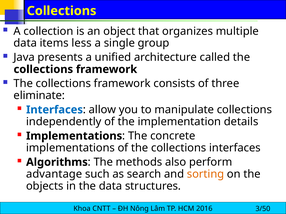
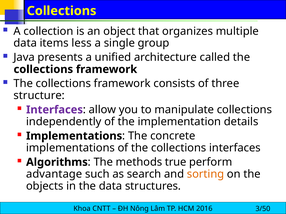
eliminate: eliminate -> structure
Interfaces at (55, 110) colour: blue -> purple
also: also -> true
